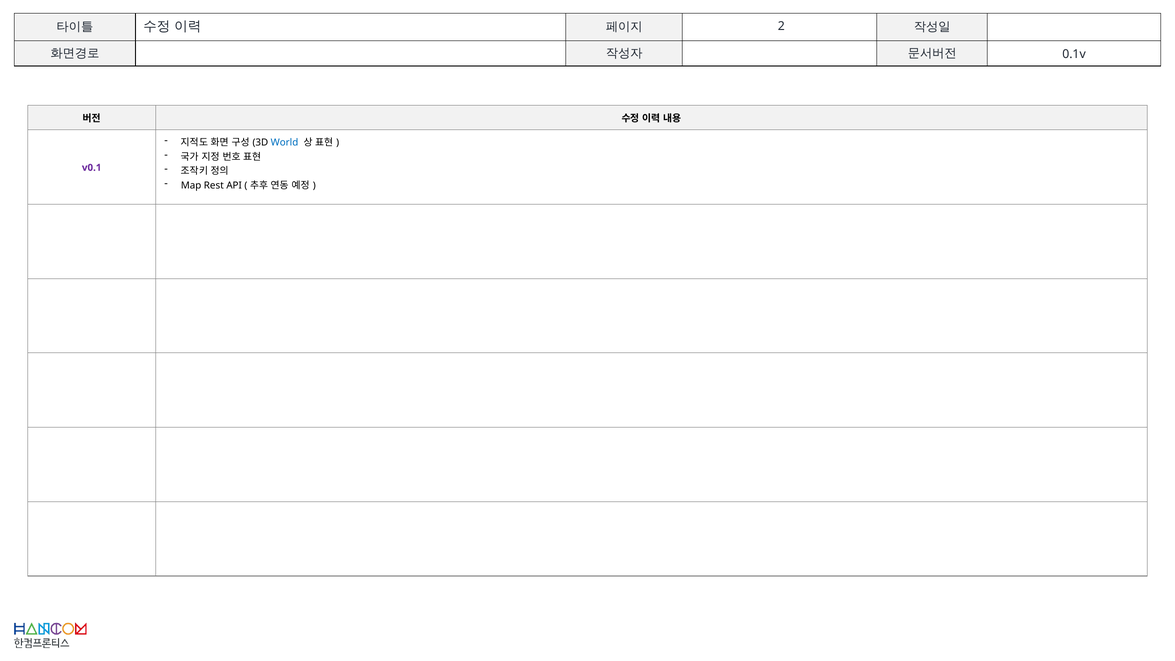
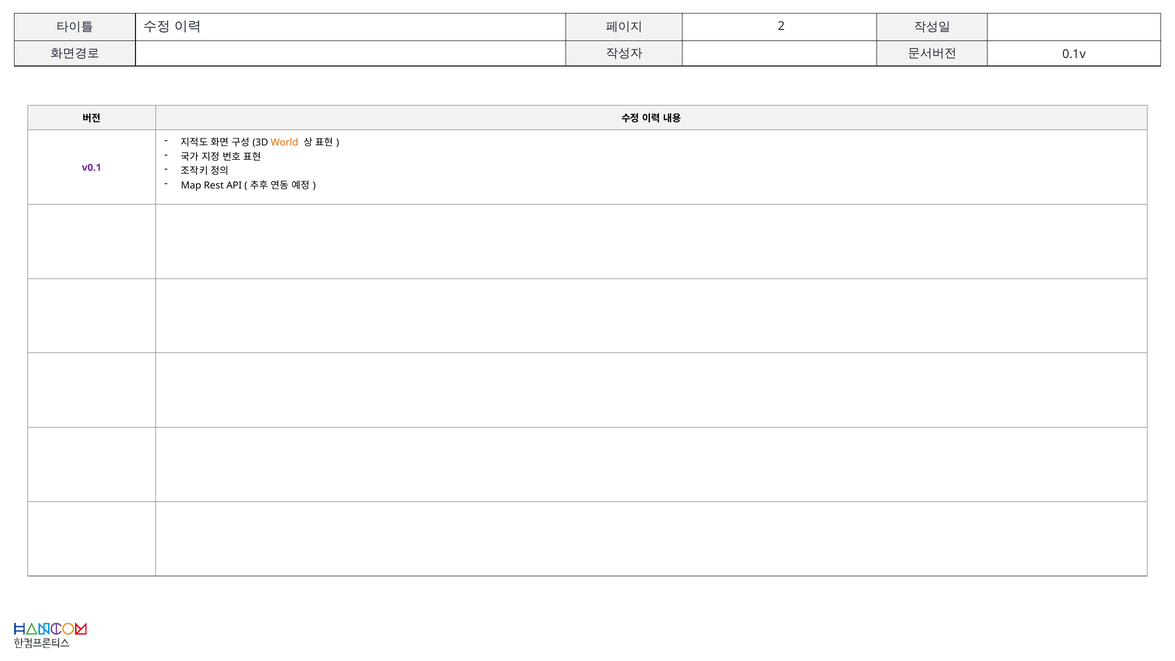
World colour: blue -> orange
